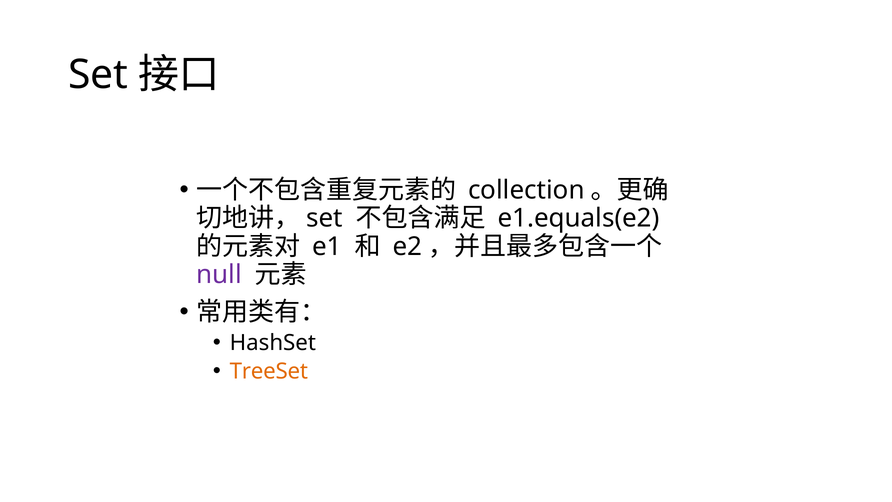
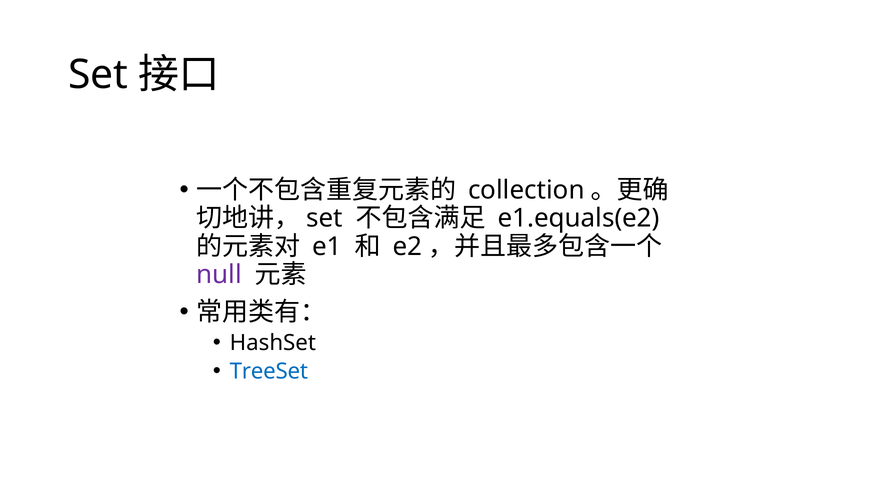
TreeSet colour: orange -> blue
